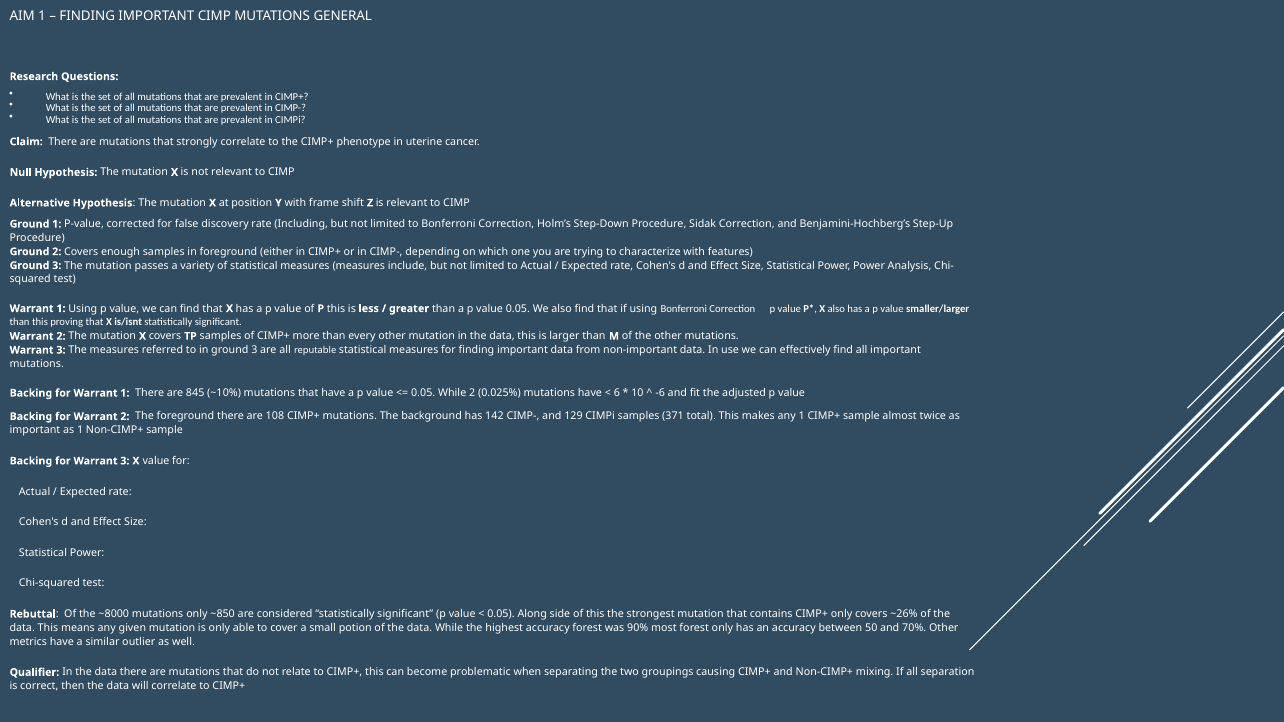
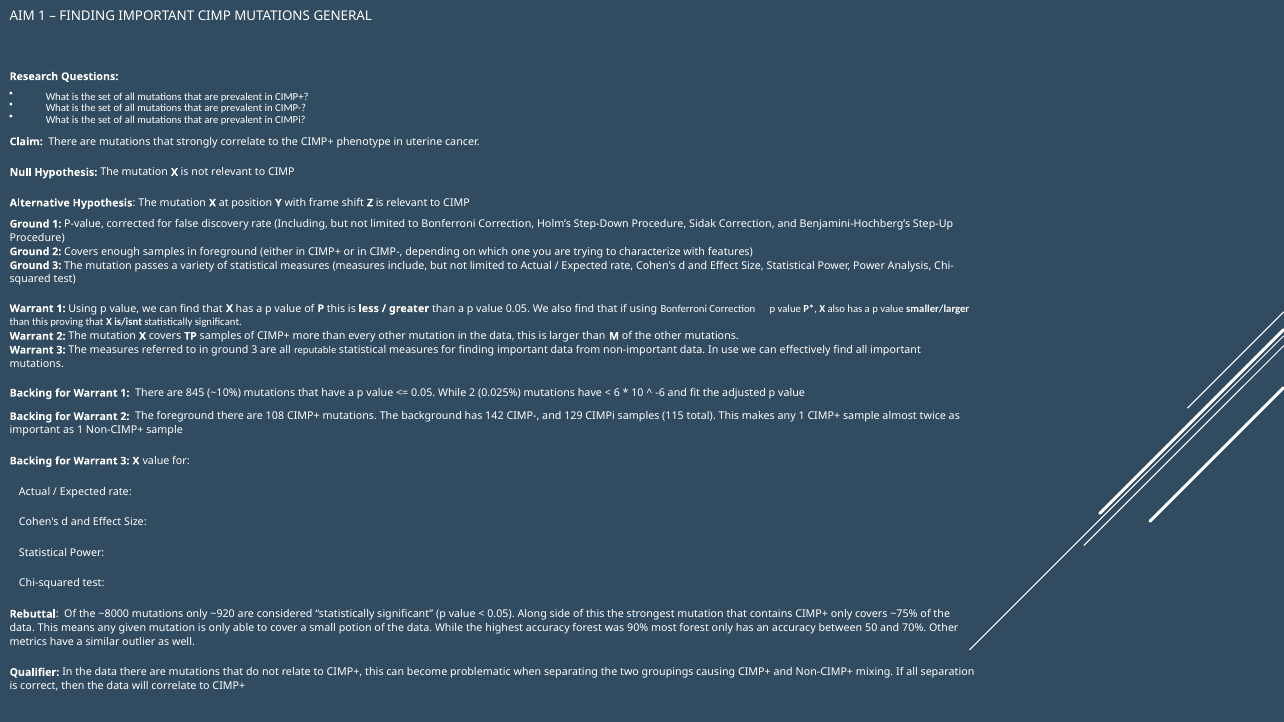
371: 371 -> 115
~850: ~850 -> ~920
~26%: ~26% -> ~75%
